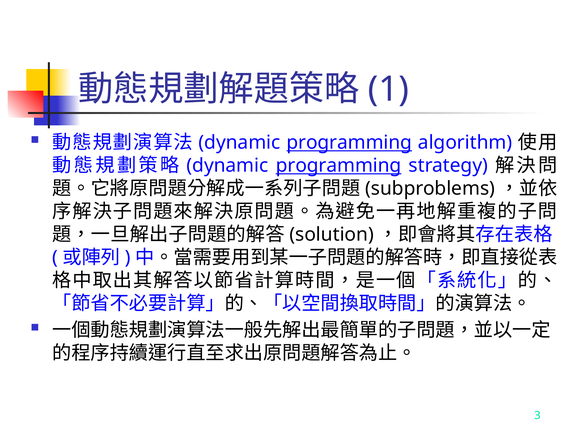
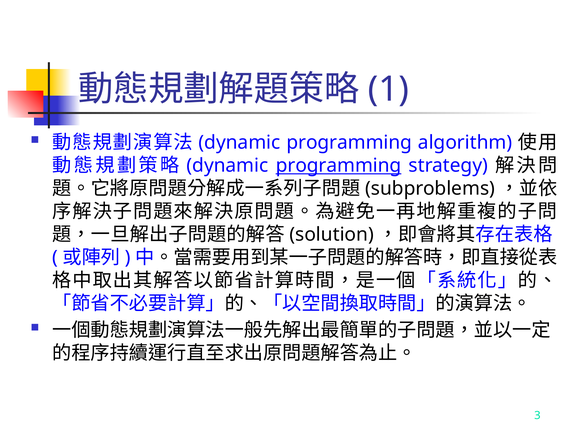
programming at (349, 143) underline: present -> none
